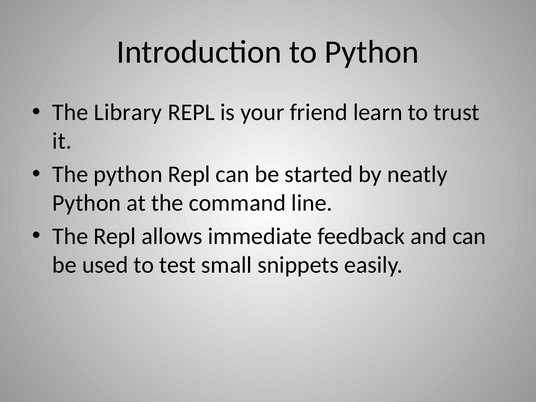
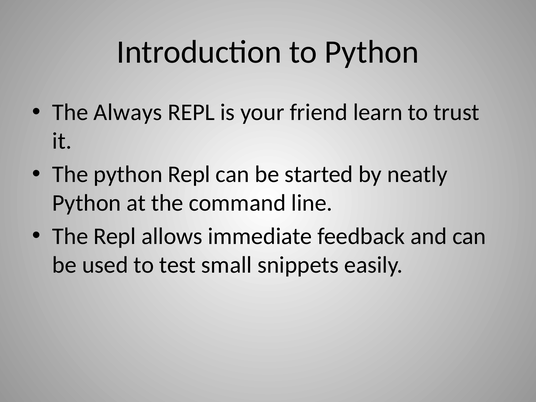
Library: Library -> Always
